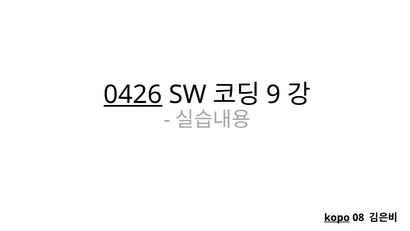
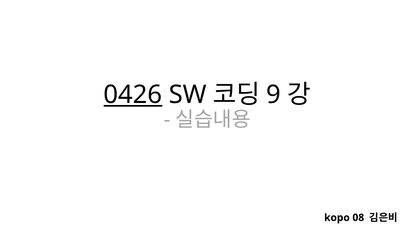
kopo underline: present -> none
